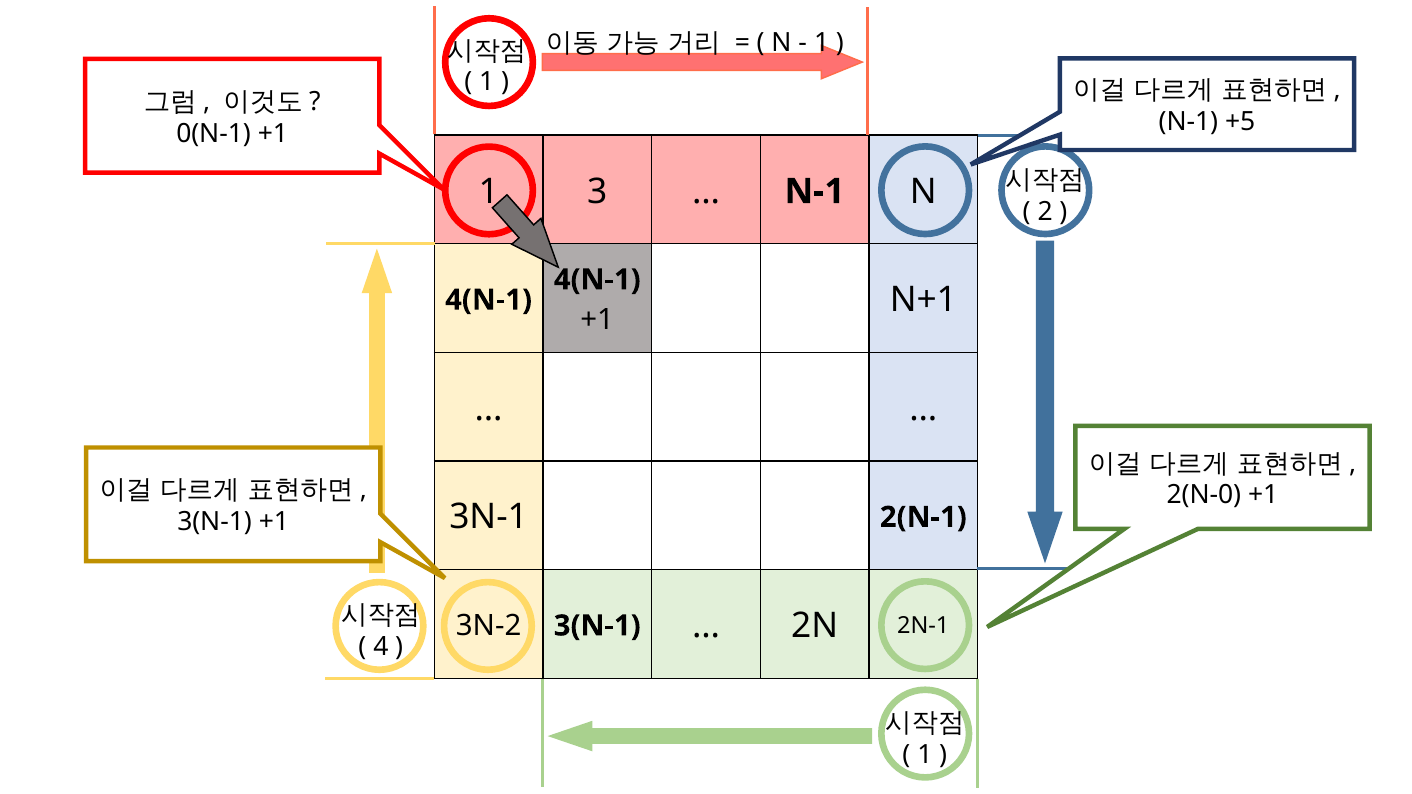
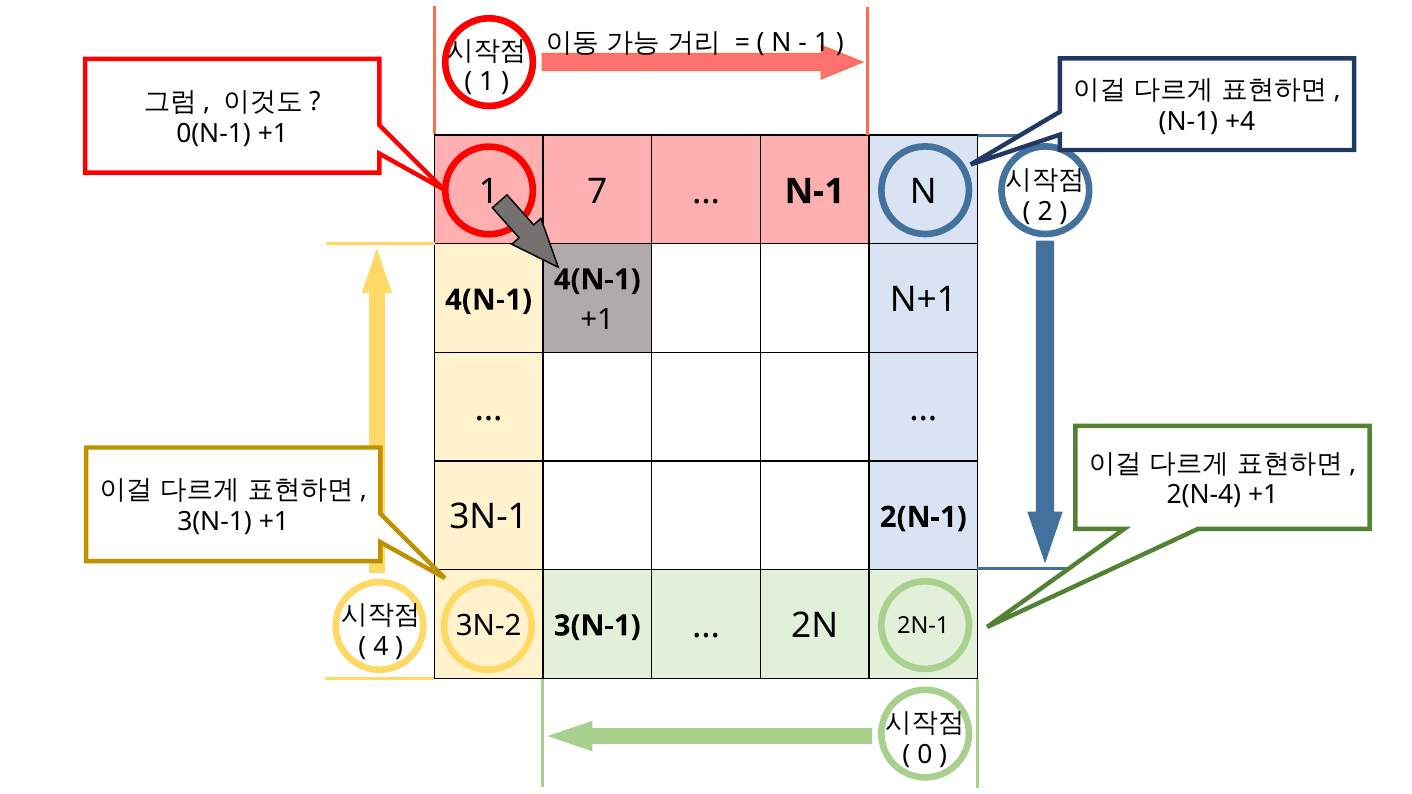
+5: +5 -> +4
3: 3 -> 7
2(N-0: 2(N-0 -> 2(N-4
1 at (925, 755): 1 -> 0
